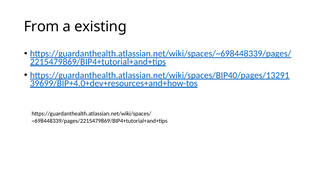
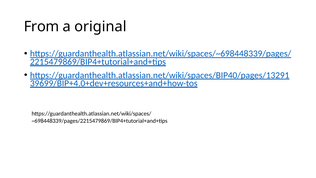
existing: existing -> original
